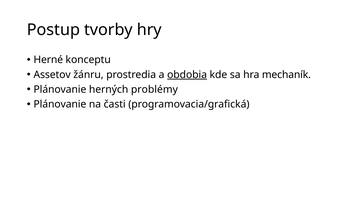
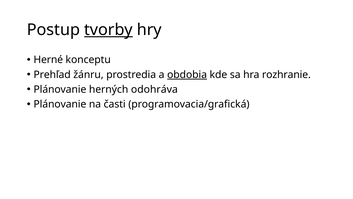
tvorby underline: none -> present
Assetov: Assetov -> Prehľad
mechaník: mechaník -> rozhranie
problémy: problémy -> odohráva
